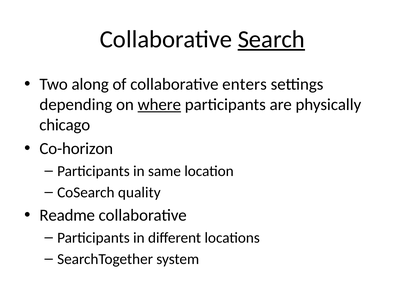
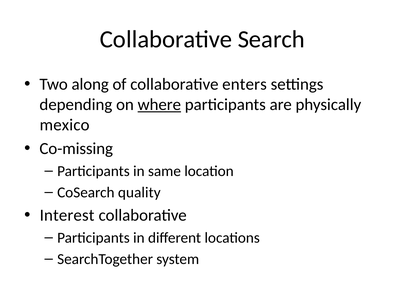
Search underline: present -> none
chicago: chicago -> mexico
Co-horizon: Co-horizon -> Co-missing
Readme: Readme -> Interest
